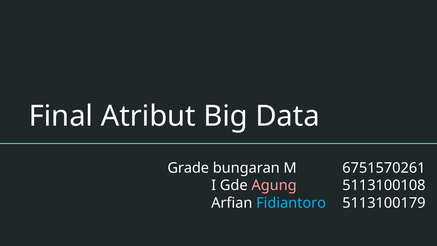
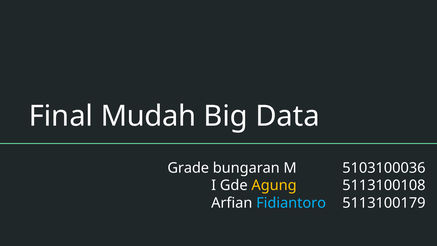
Atribut: Atribut -> Mudah
6751570261: 6751570261 -> 5103100036
Agung colour: pink -> yellow
